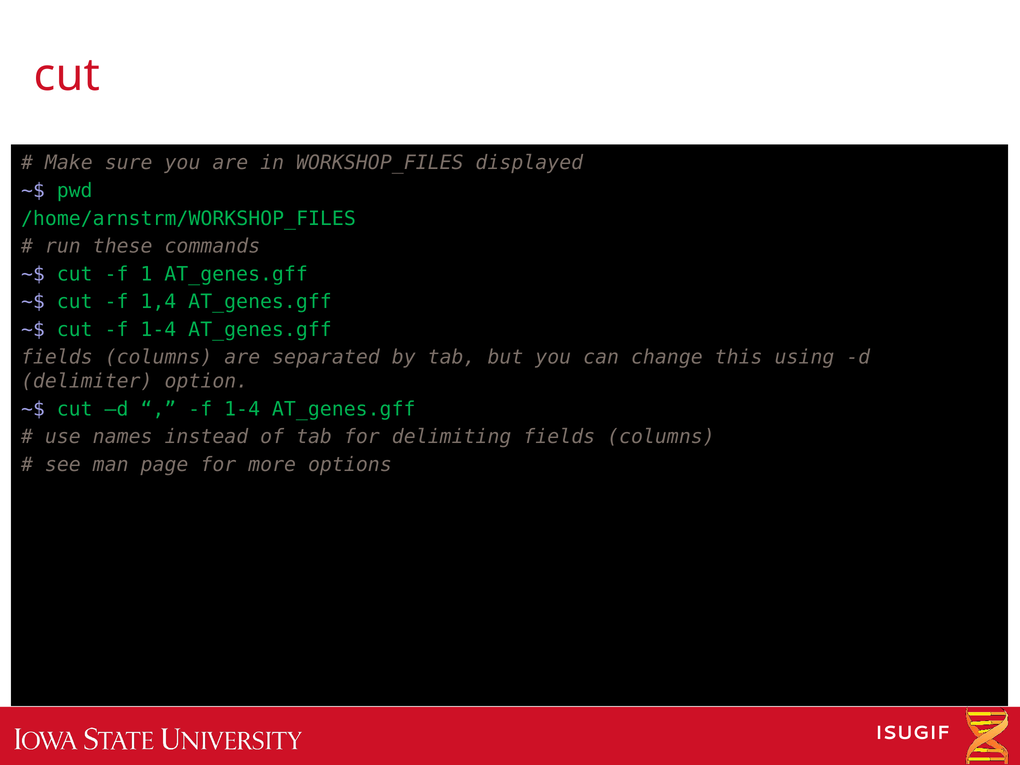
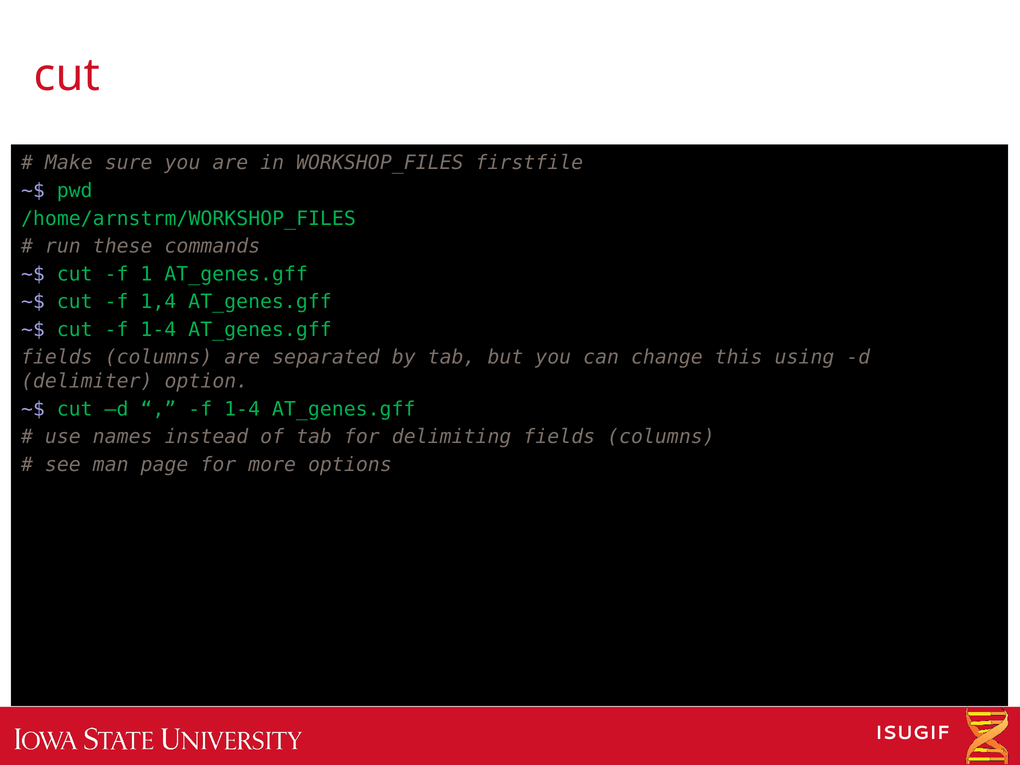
displayed: displayed -> firstfile
